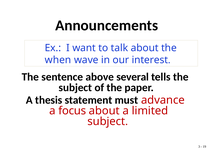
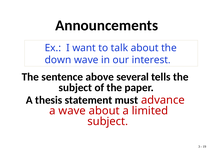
when: when -> down
a focus: focus -> wave
